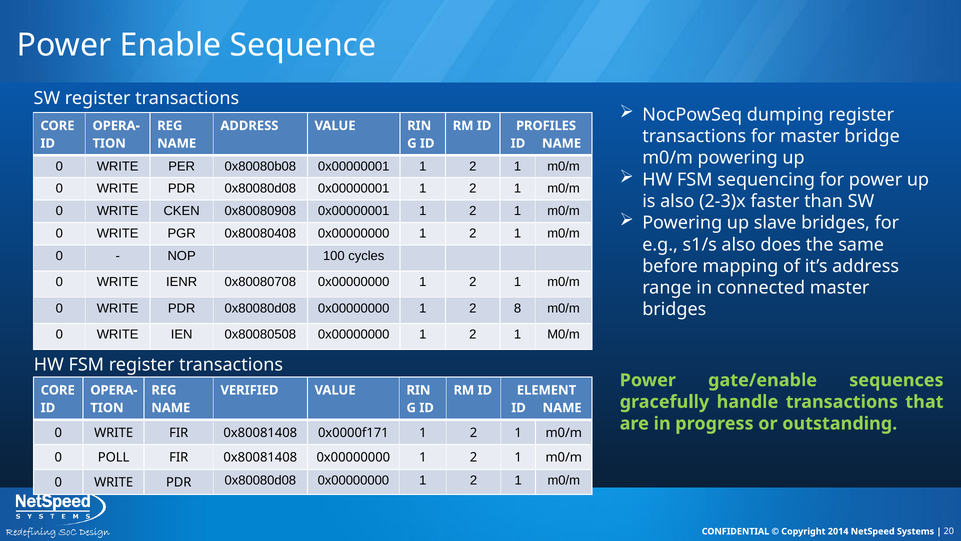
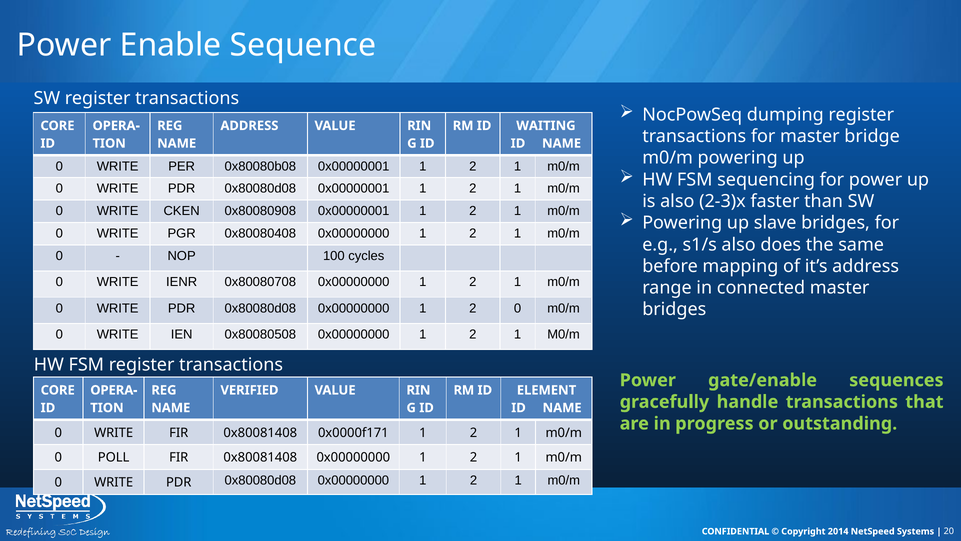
PROFILES: PROFILES -> WAITING
2 8: 8 -> 0
